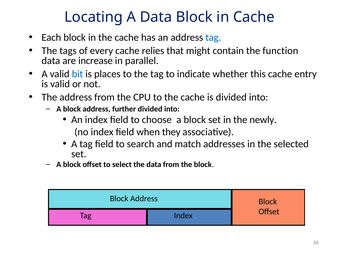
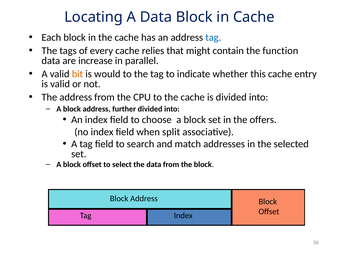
bit colour: blue -> orange
places: places -> would
newly: newly -> offers
they: they -> split
